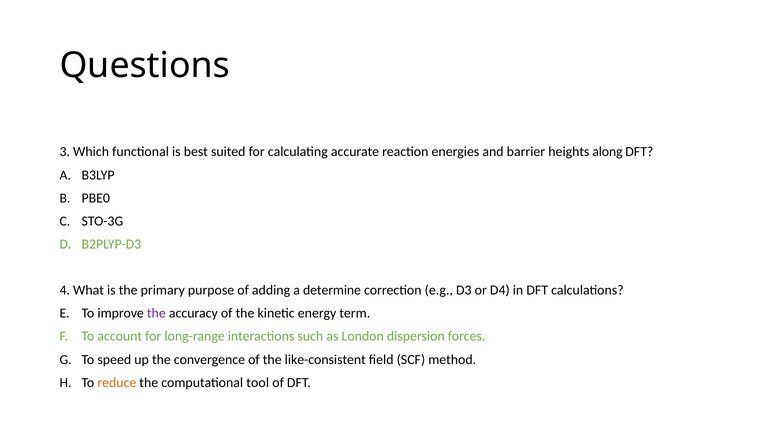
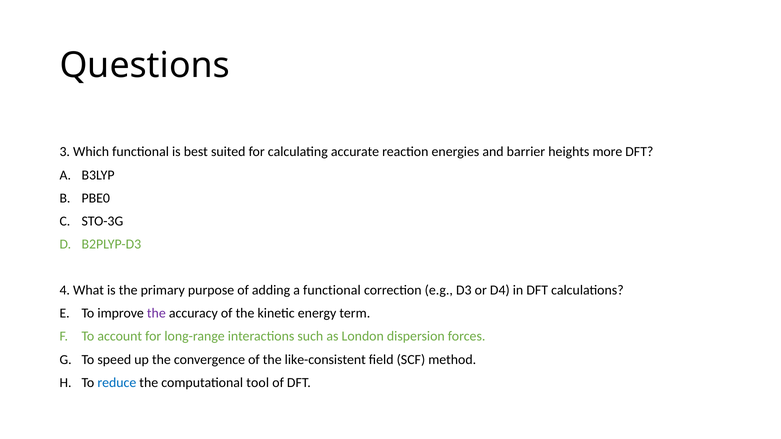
along: along -> more
a determine: determine -> functional
reduce colour: orange -> blue
